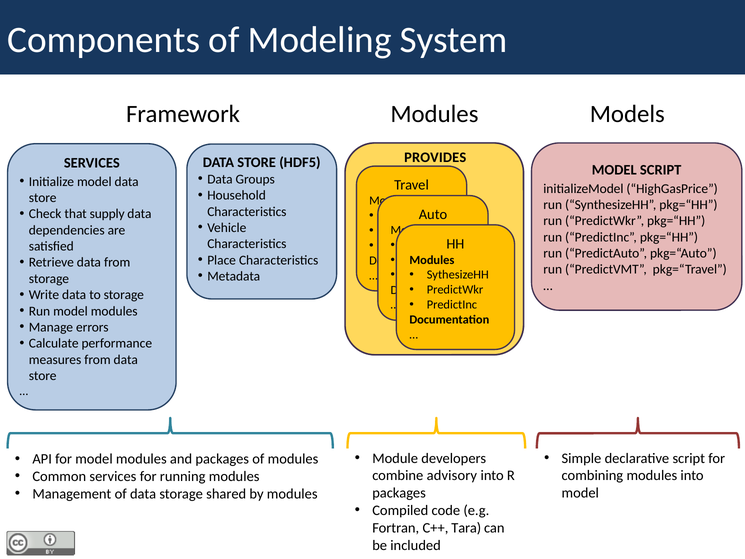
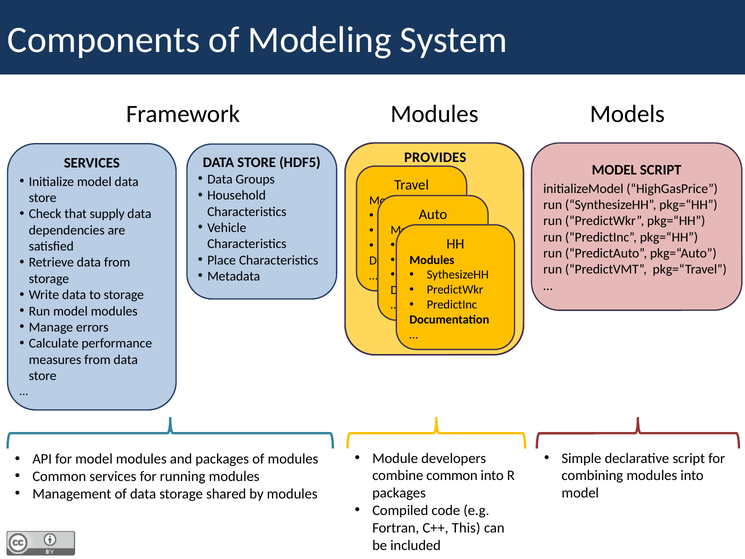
combine advisory: advisory -> common
Tara: Tara -> This
